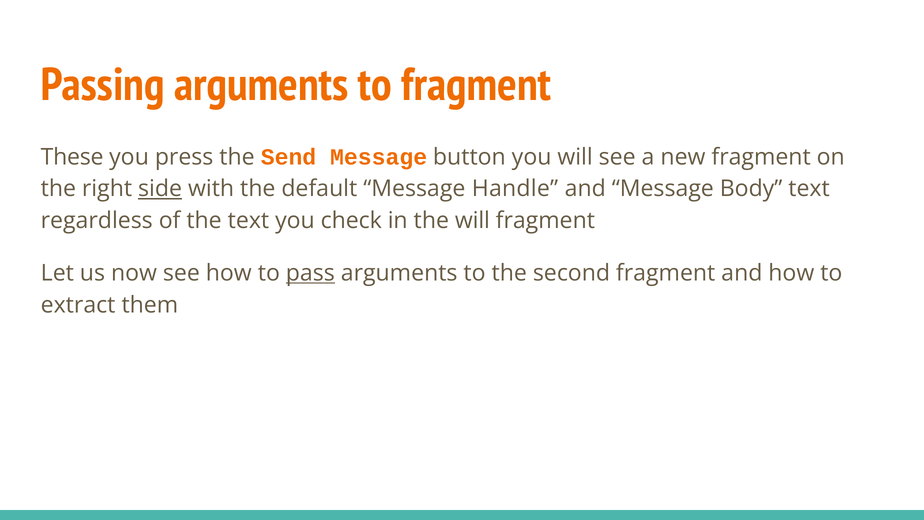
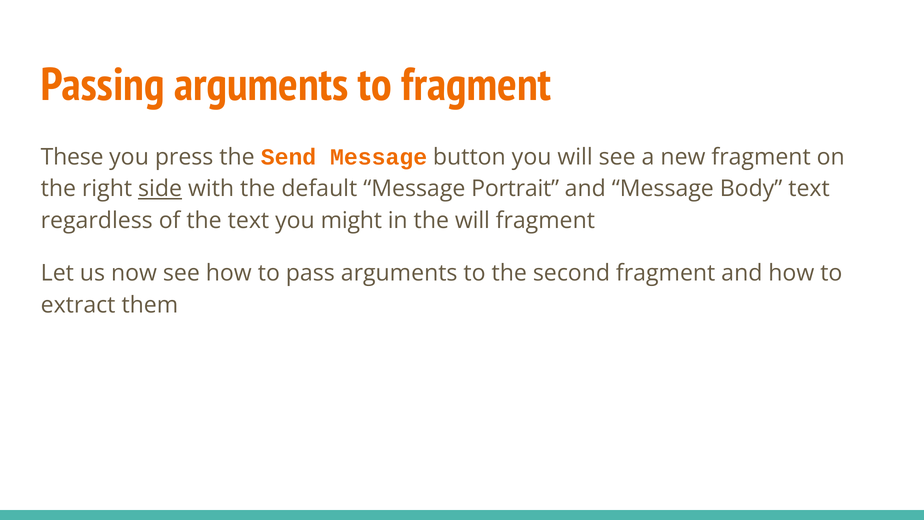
Handle: Handle -> Portrait
check: check -> might
pass underline: present -> none
